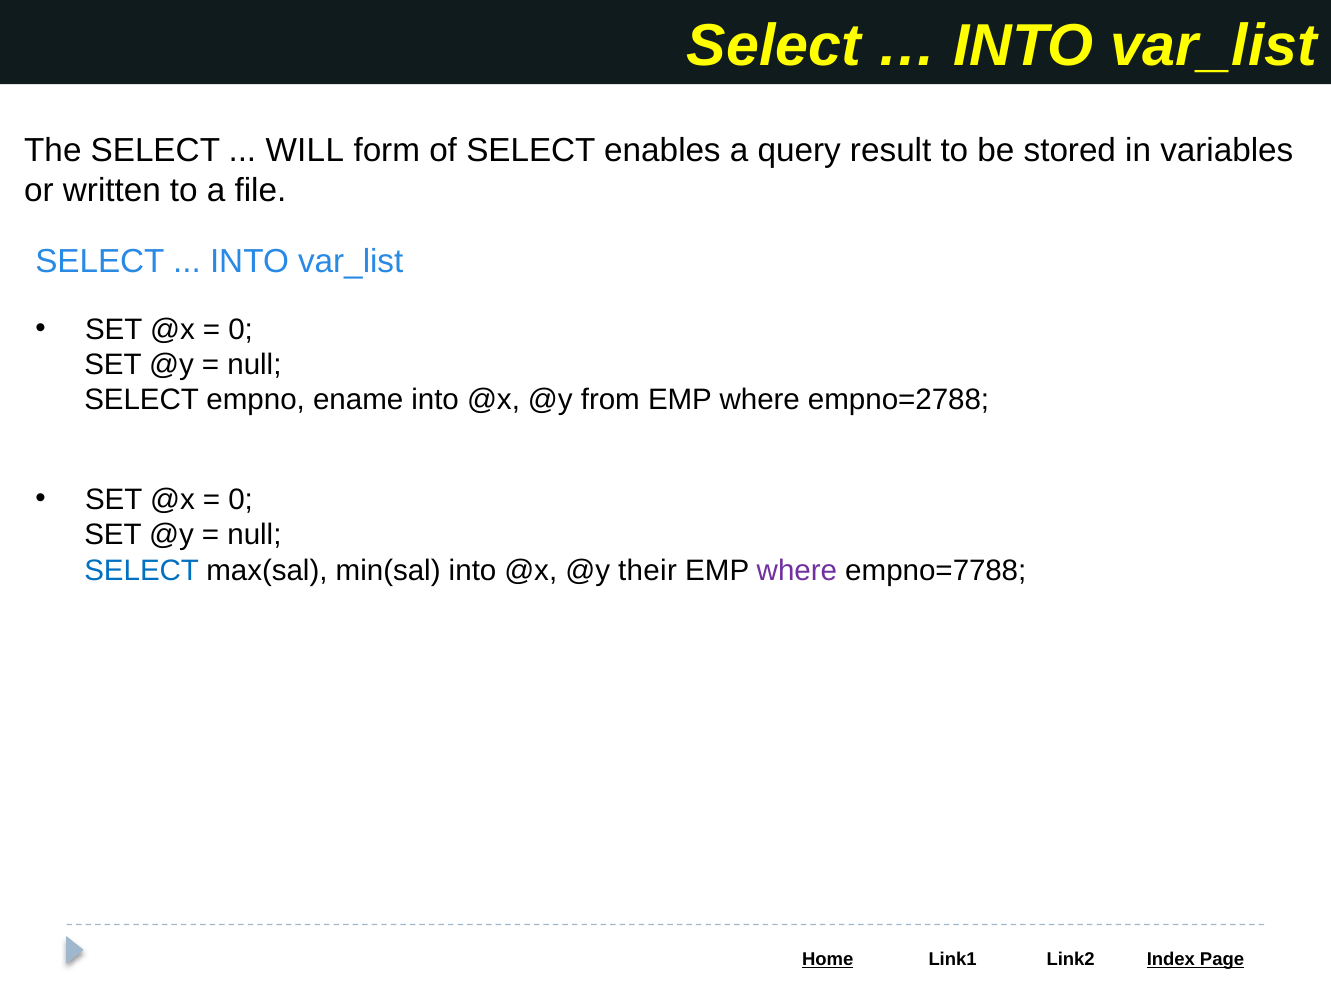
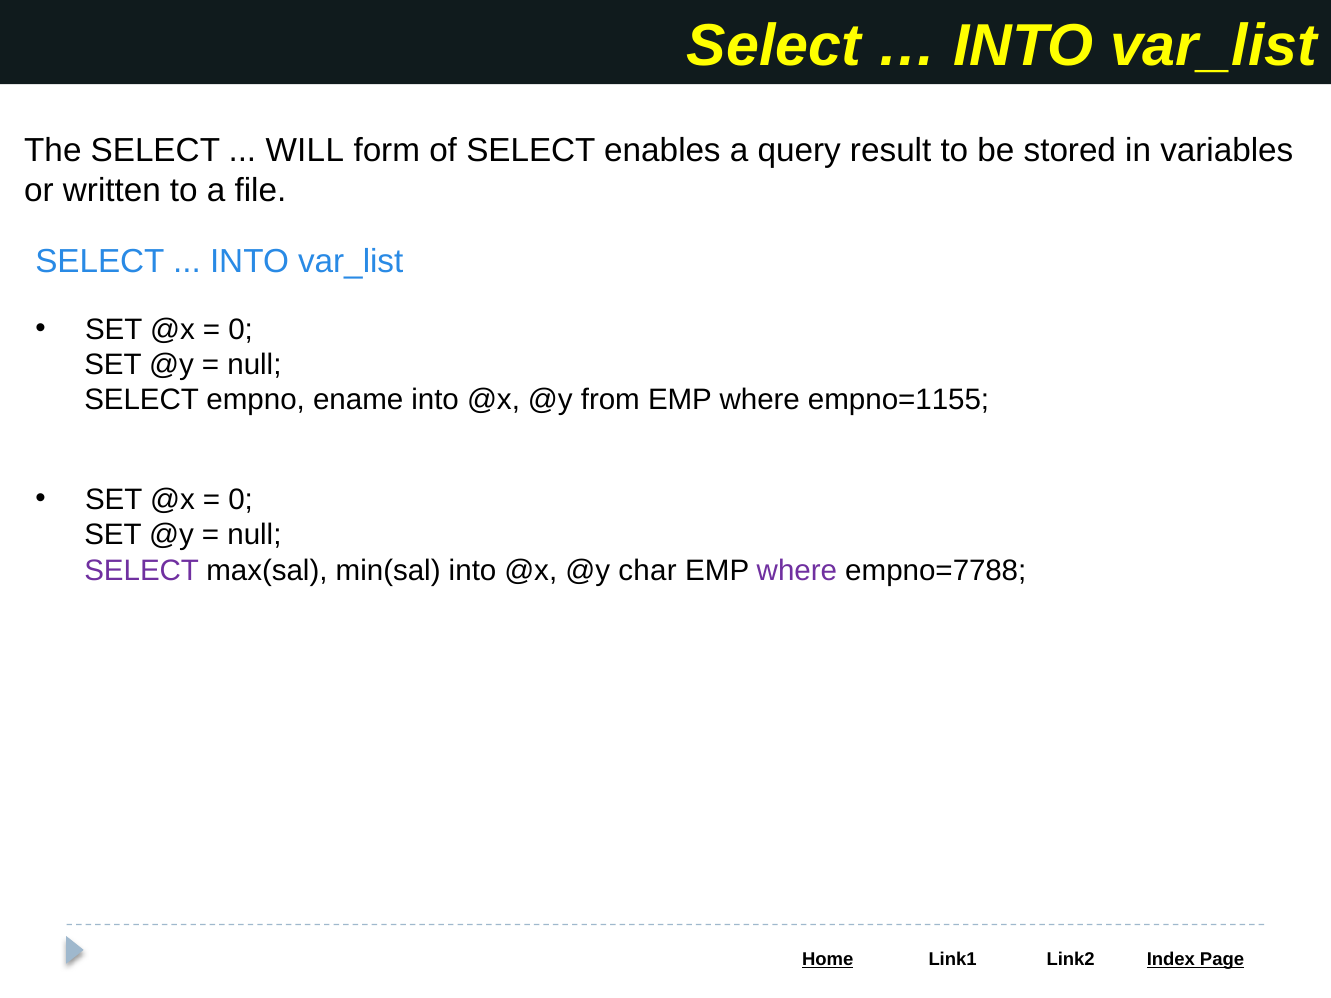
empno=2788: empno=2788 -> empno=1155
SELECT at (142, 571) colour: blue -> purple
their: their -> char
